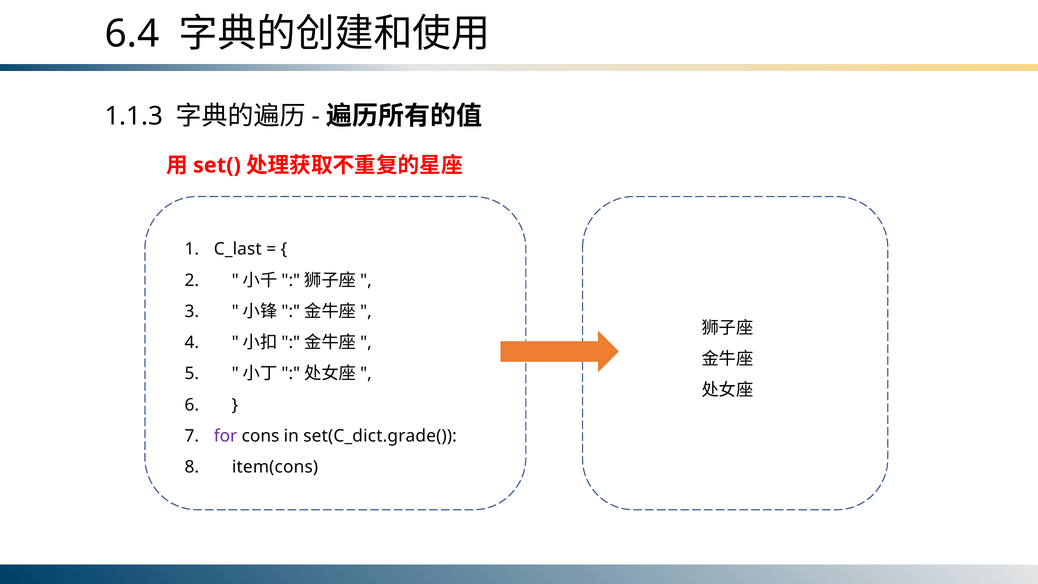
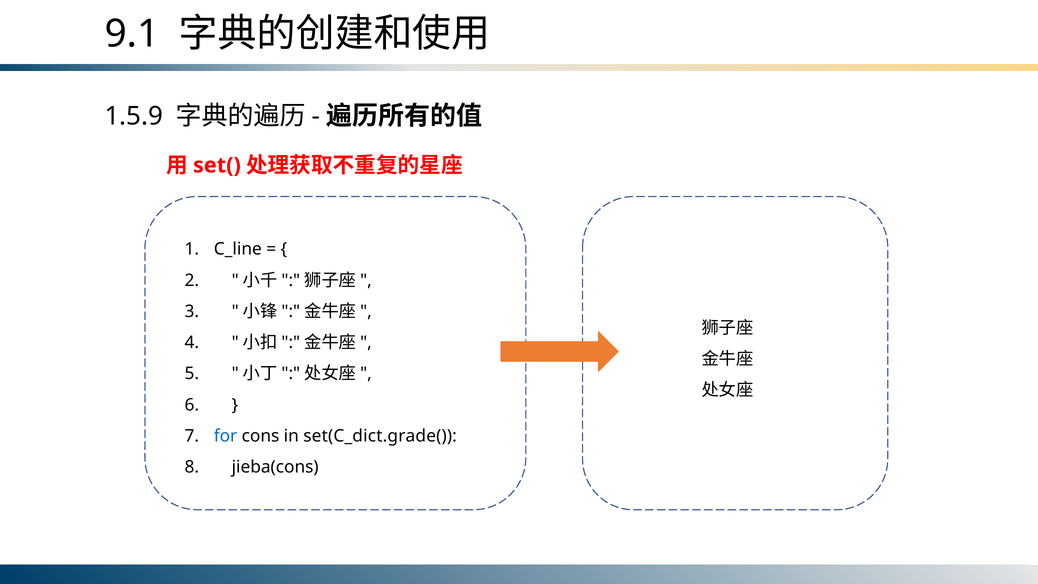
6.4: 6.4 -> 9.1
1.1.3: 1.1.3 -> 1.5.9
C_last: C_last -> C_line
for colour: purple -> blue
item(cons: item(cons -> jieba(cons
